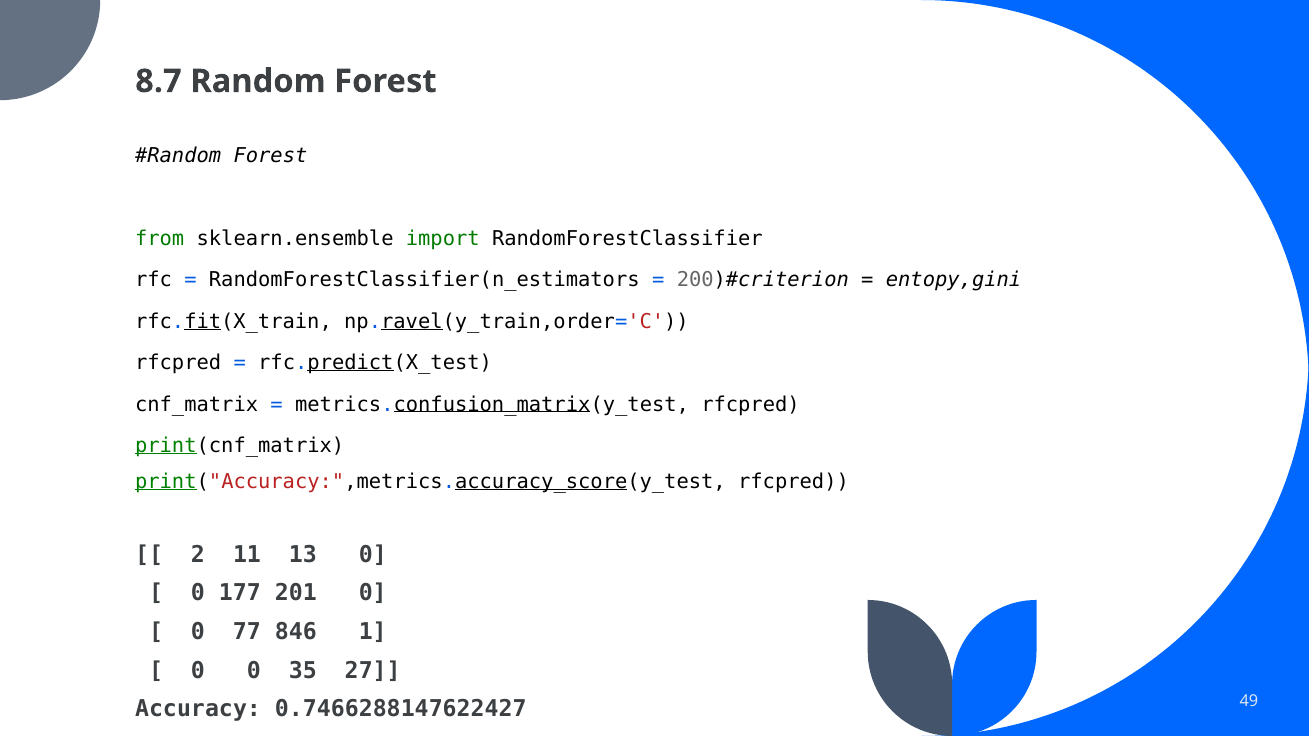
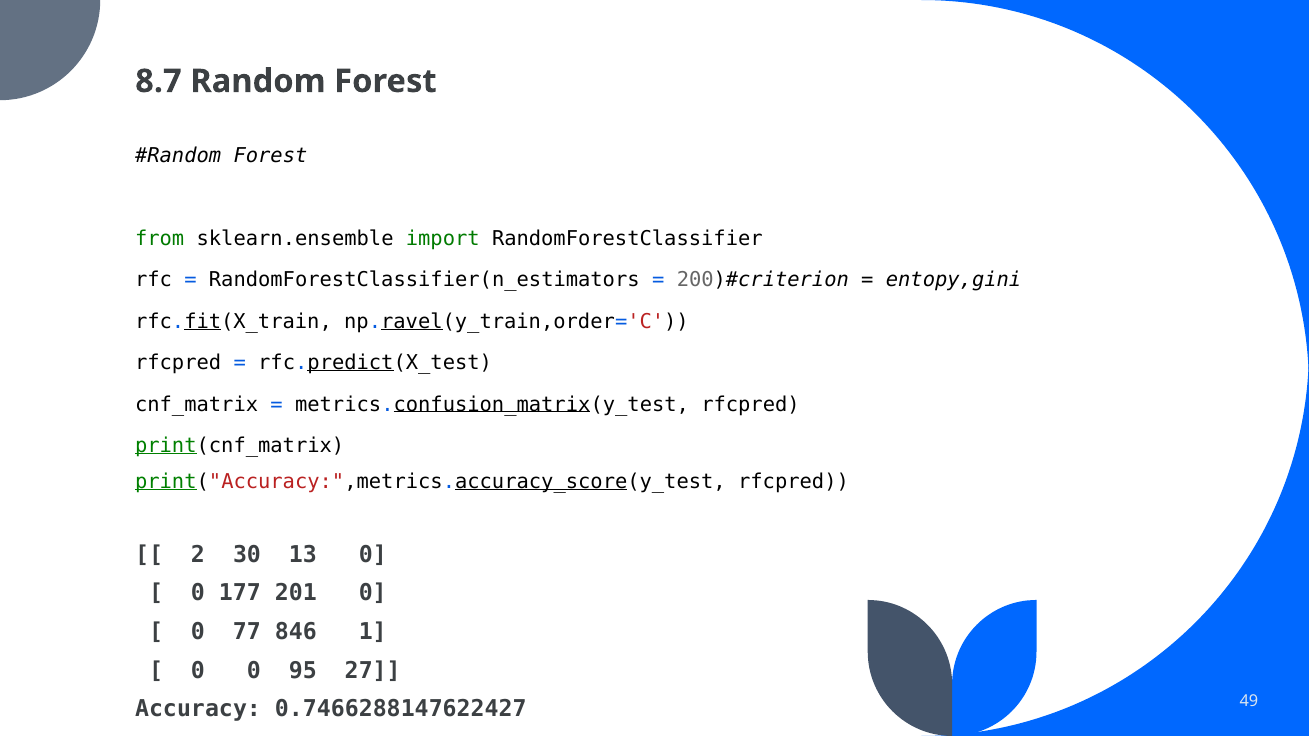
11: 11 -> 30
35: 35 -> 95
